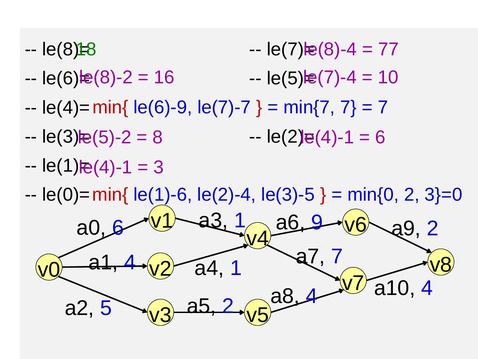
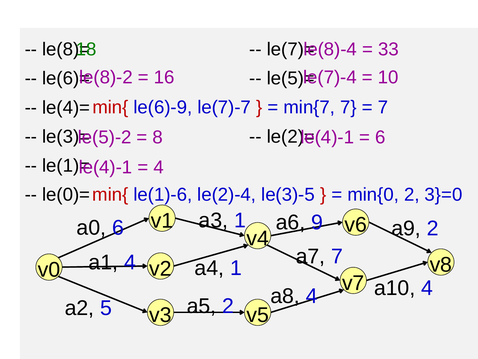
77: 77 -> 33
3 at (159, 167): 3 -> 4
